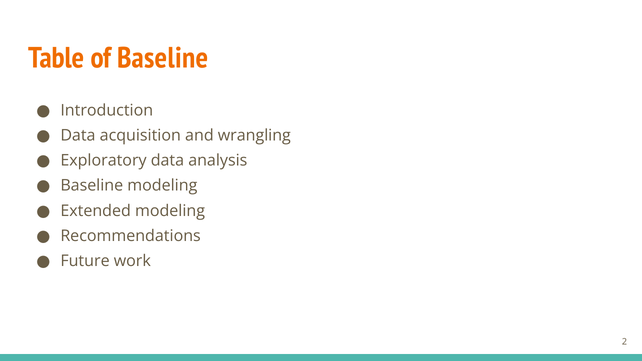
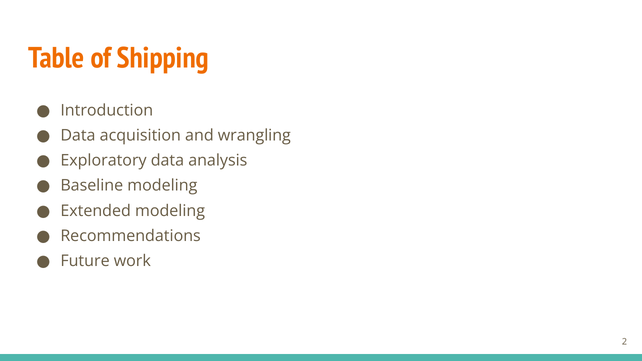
of Baseline: Baseline -> Shipping
